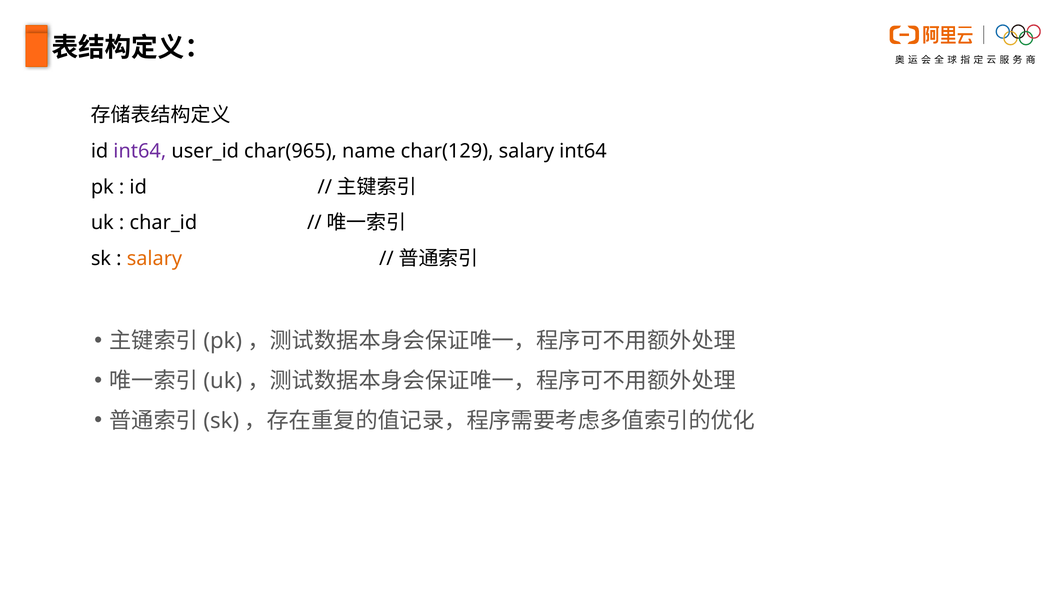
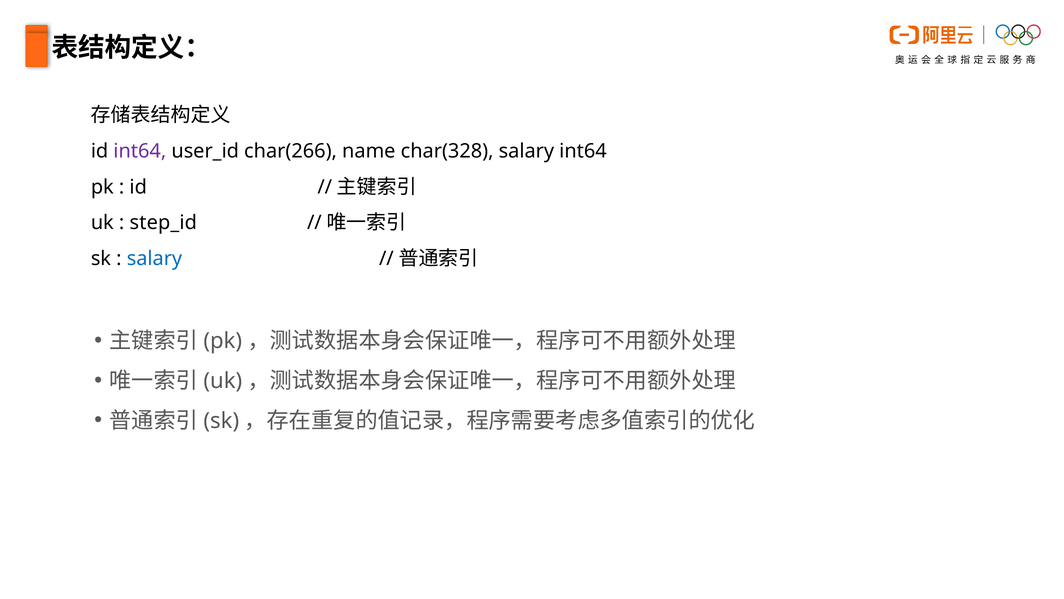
char(965: char(965 -> char(266
char(129: char(129 -> char(328
char_id: char_id -> step_id
salary at (154, 259) colour: orange -> blue
